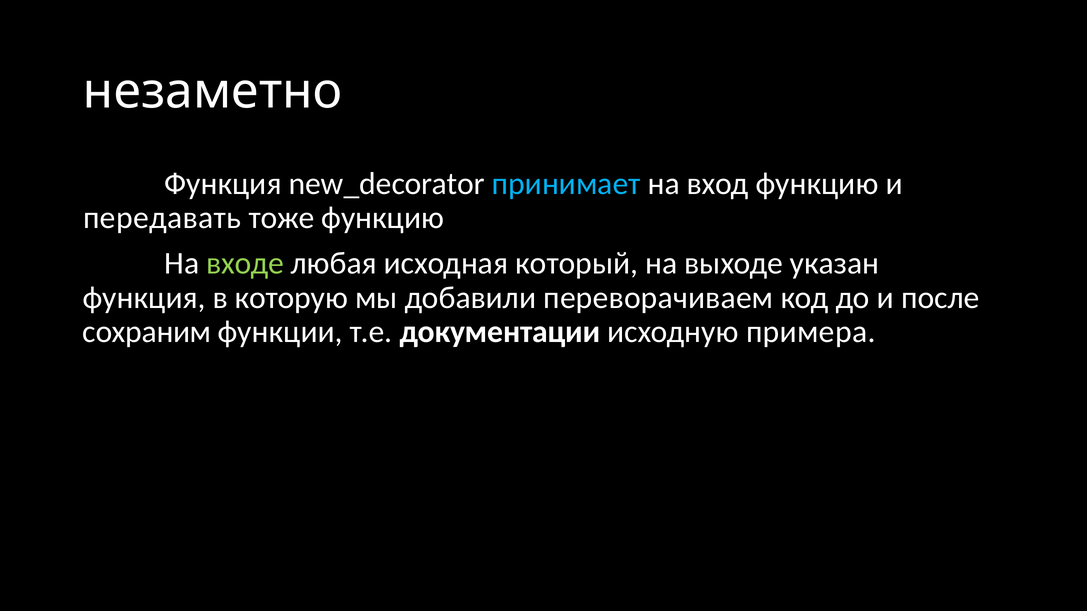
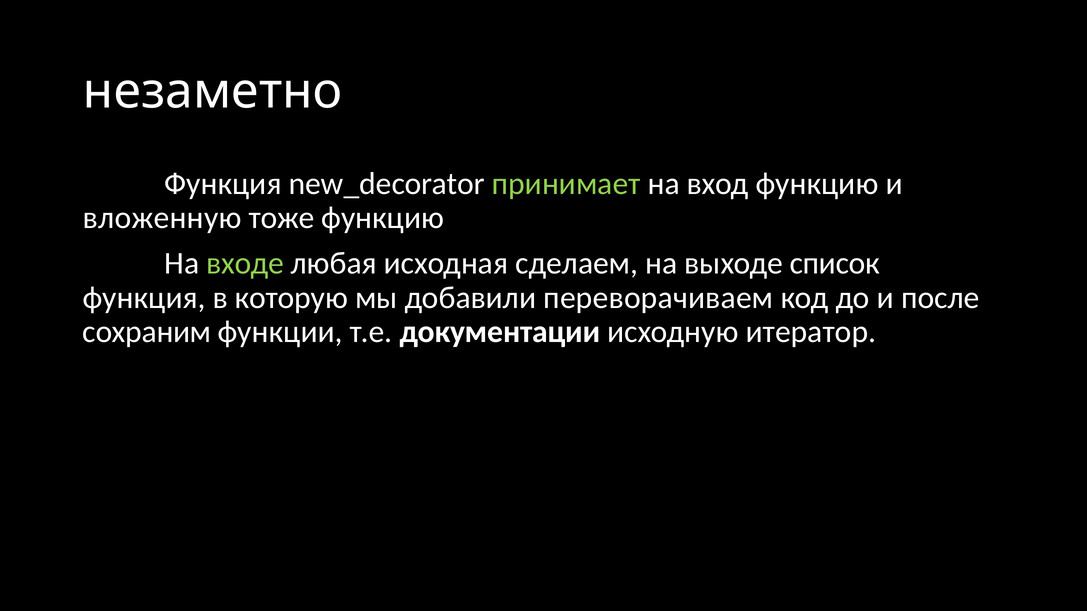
принимает colour: light blue -> light green
передавать: передавать -> вложенную
который: который -> сделаем
указан: указан -> список
примера: примера -> итератор
